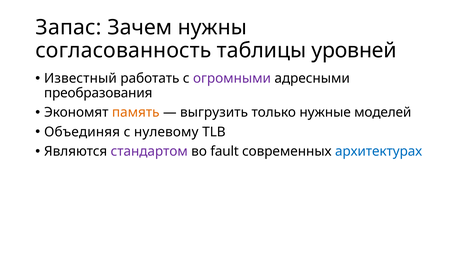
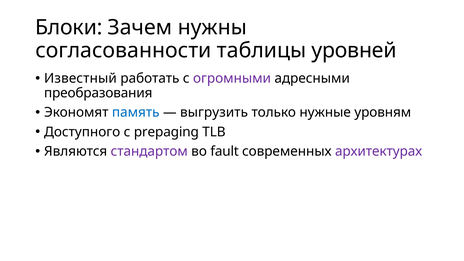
Запас: Запас -> Блоки
согласованность: согласованность -> согласованности
память colour: orange -> blue
моделей: моделей -> уровням
Объединяя: Объединяя -> Доступного
нулевому: нулевому -> prepaging
архитектурах colour: blue -> purple
